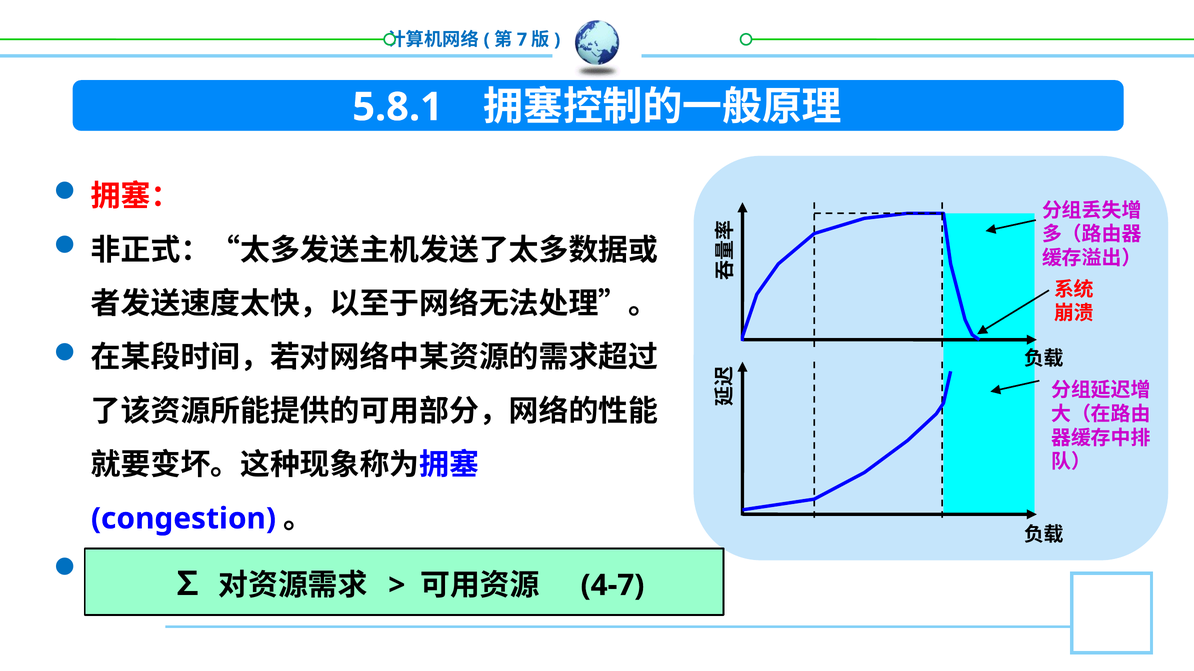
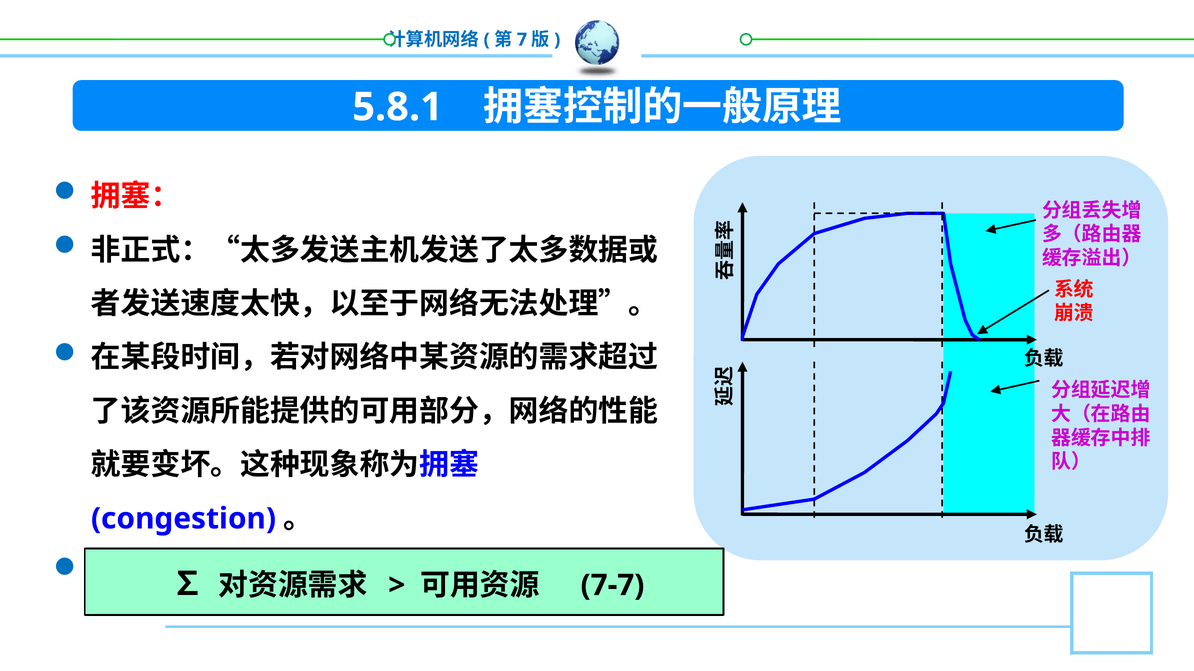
4-7: 4-7 -> 7-7
